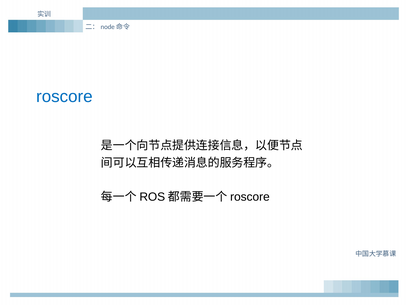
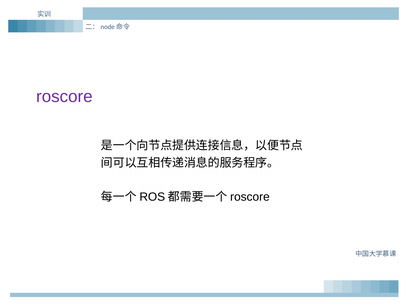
roscore colour: blue -> purple
